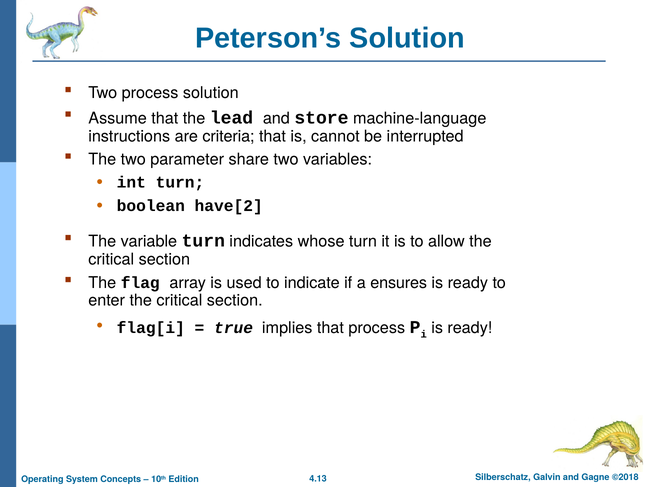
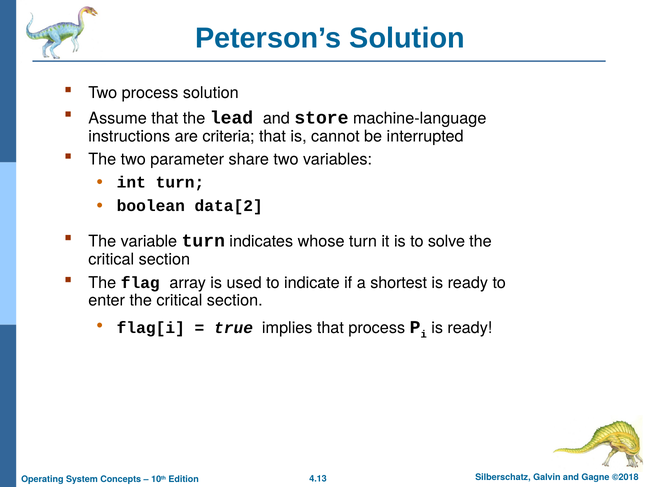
have[2: have[2 -> data[2
allow: allow -> solve
ensures: ensures -> shortest
